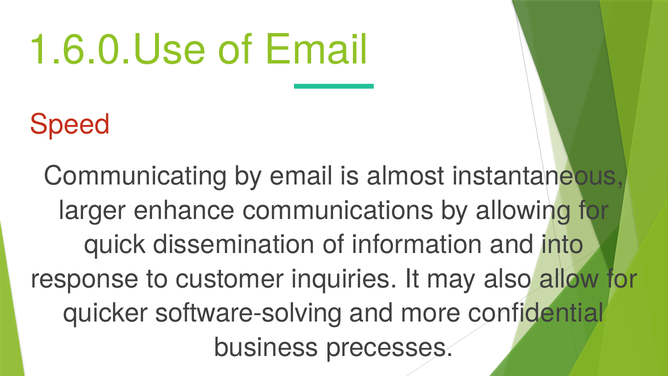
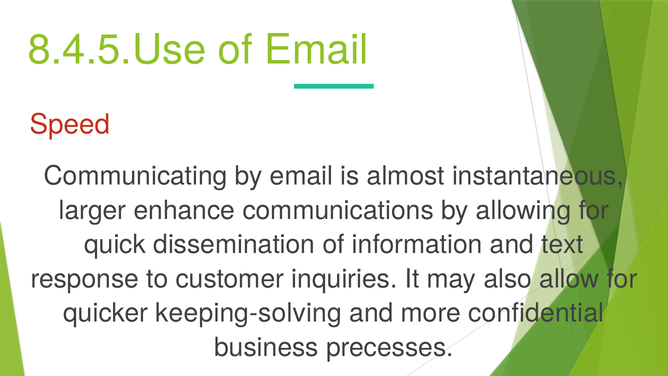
1.6.0.Use: 1.6.0.Use -> 8.4.5.Use
into: into -> text
software-solving: software-solving -> keeping-solving
